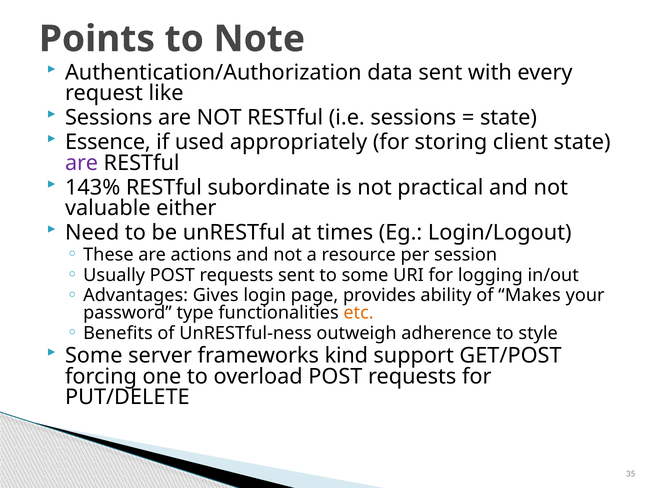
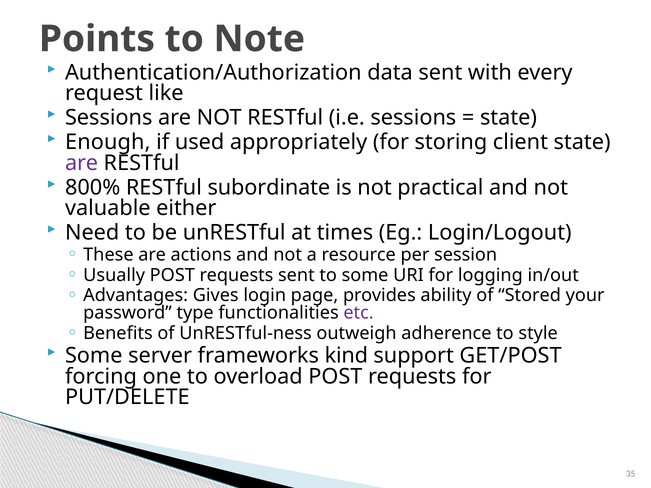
Essence: Essence -> Enough
143%: 143% -> 800%
Makes: Makes -> Stored
etc colour: orange -> purple
